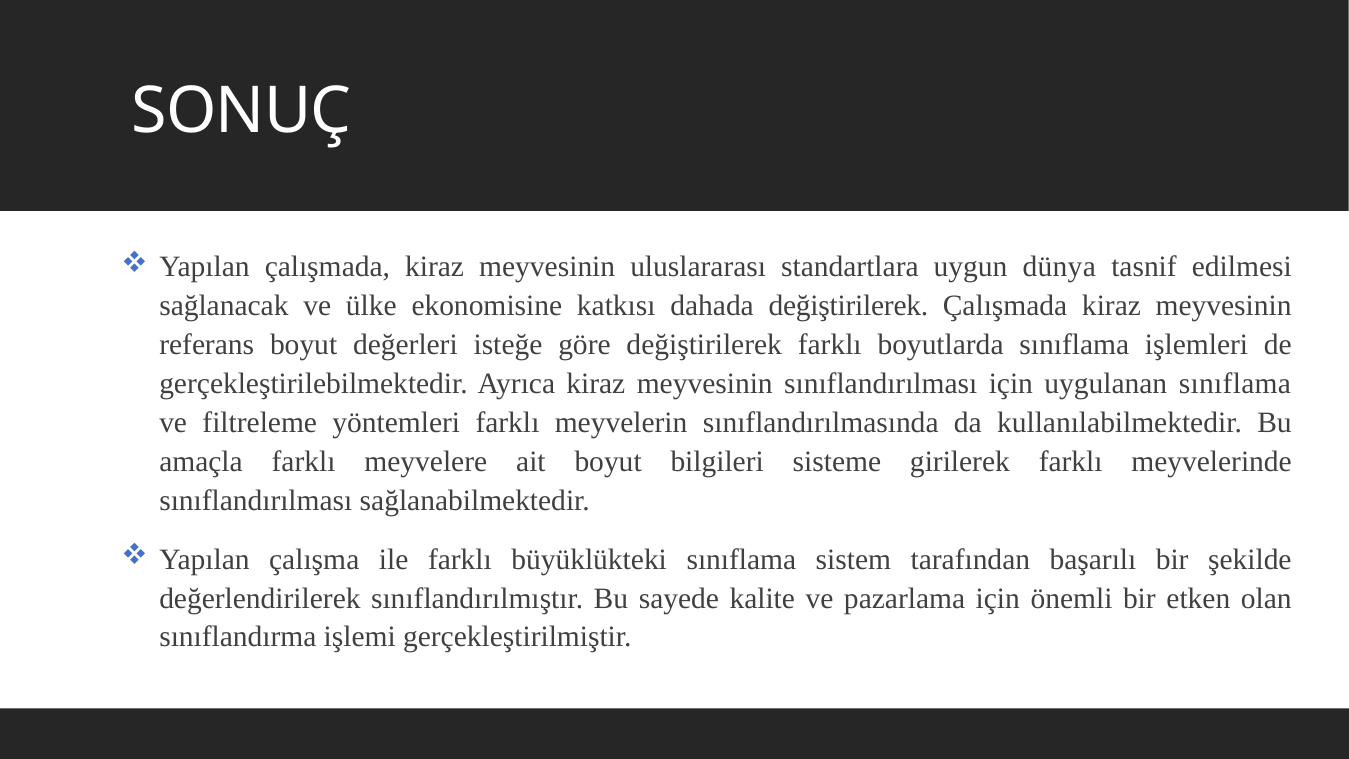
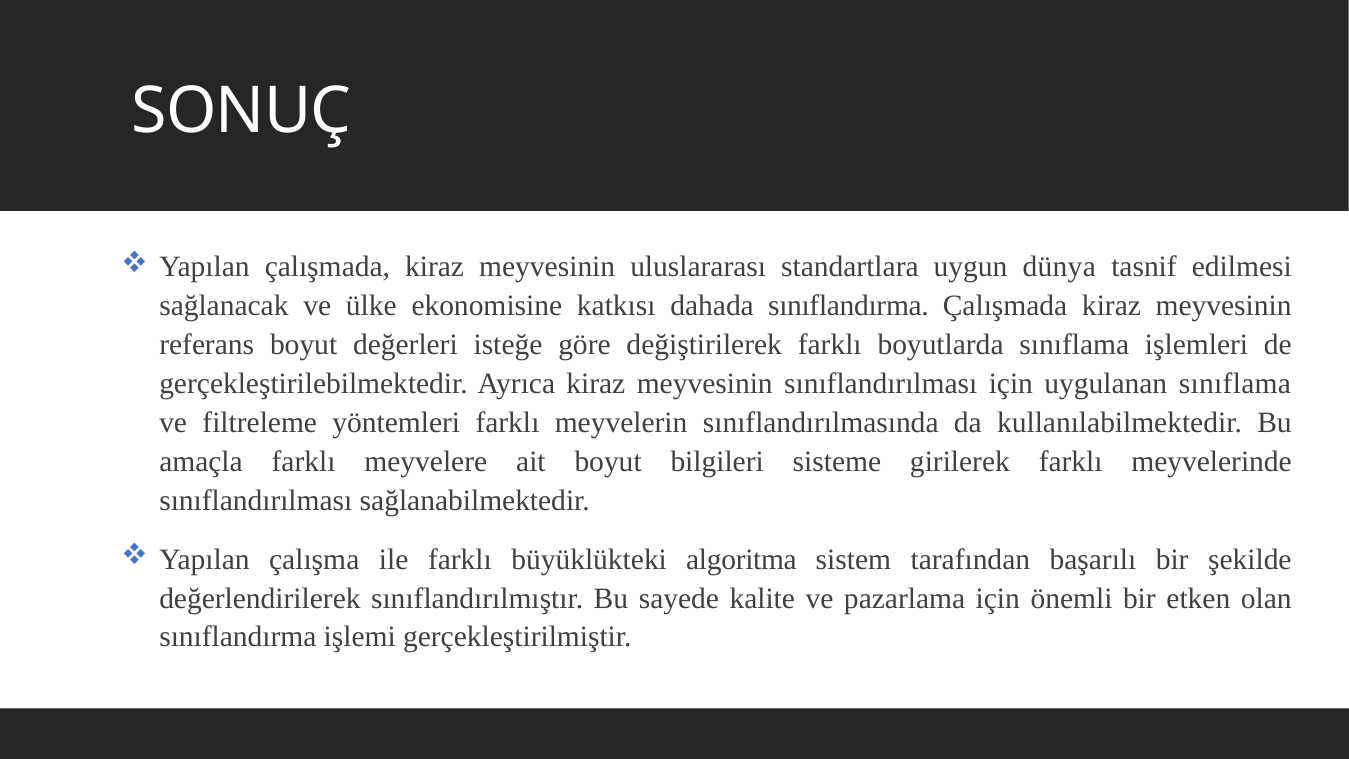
dahada değiştirilerek: değiştirilerek -> sınıflandırma
büyüklükteki sınıflama: sınıflama -> algoritma
